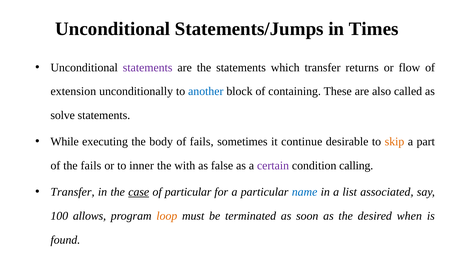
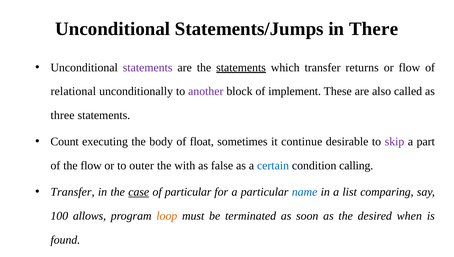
Times: Times -> There
statements at (241, 67) underline: none -> present
extension: extension -> relational
another colour: blue -> purple
containing: containing -> implement
solve: solve -> three
While: While -> Count
of fails: fails -> float
skip colour: orange -> purple
the fails: fails -> flow
inner: inner -> outer
certain colour: purple -> blue
associated: associated -> comparing
